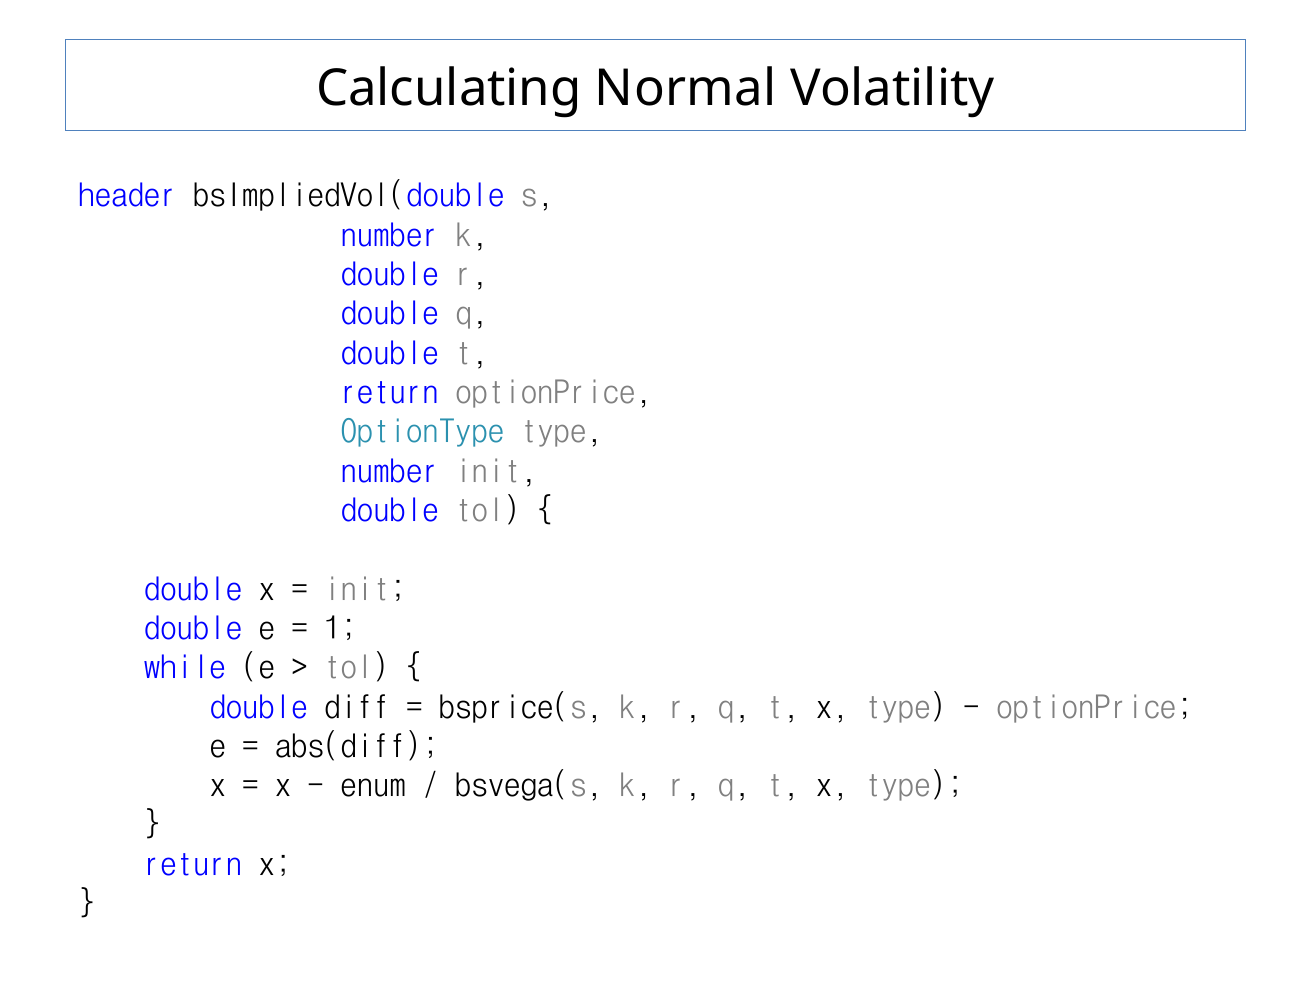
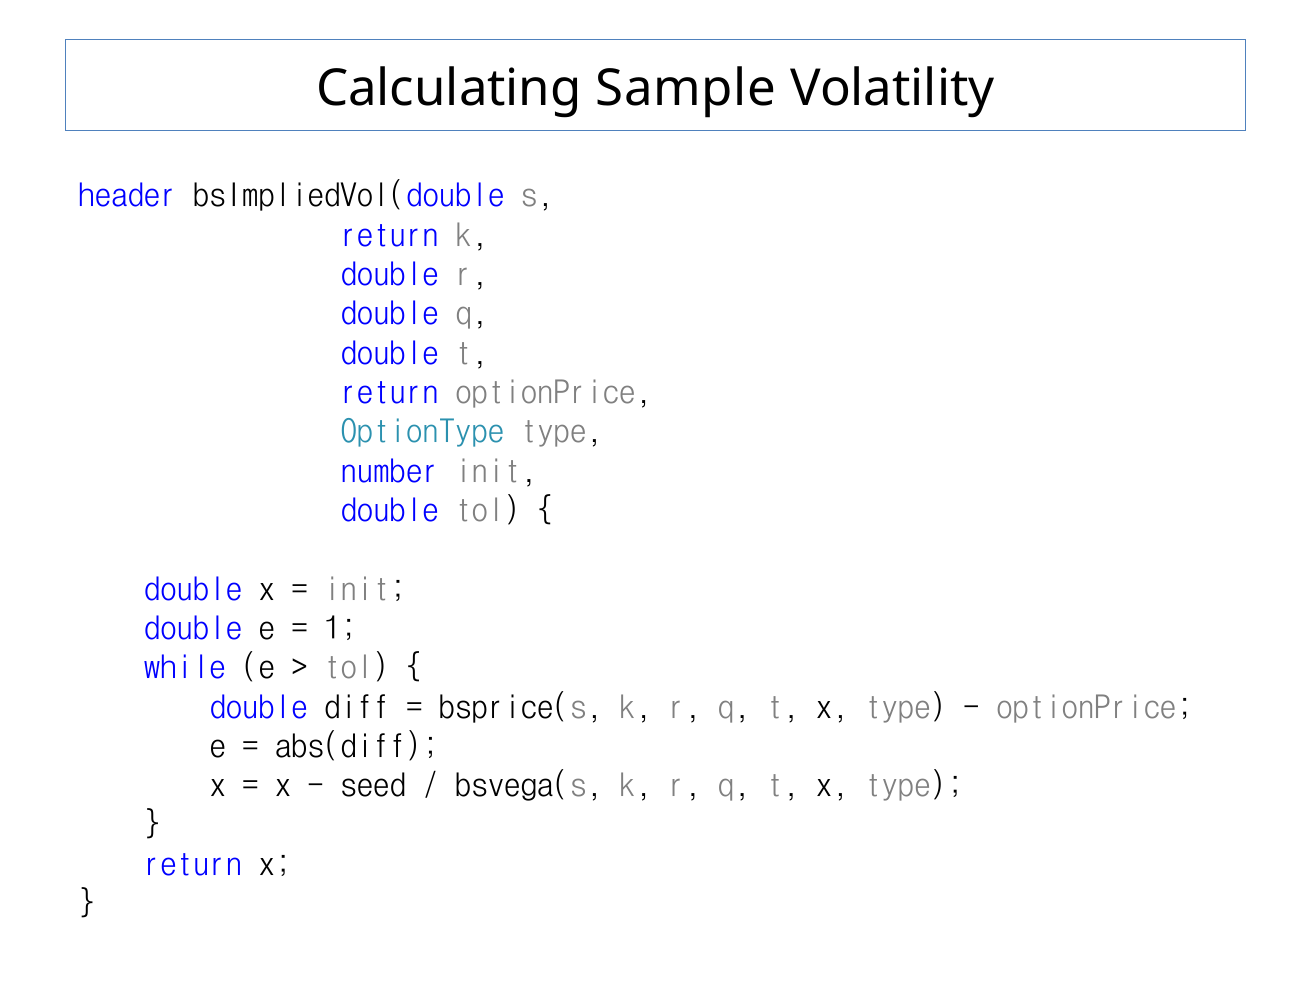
Normal: Normal -> Sample
number at (390, 235): number -> return
enum: enum -> seed
